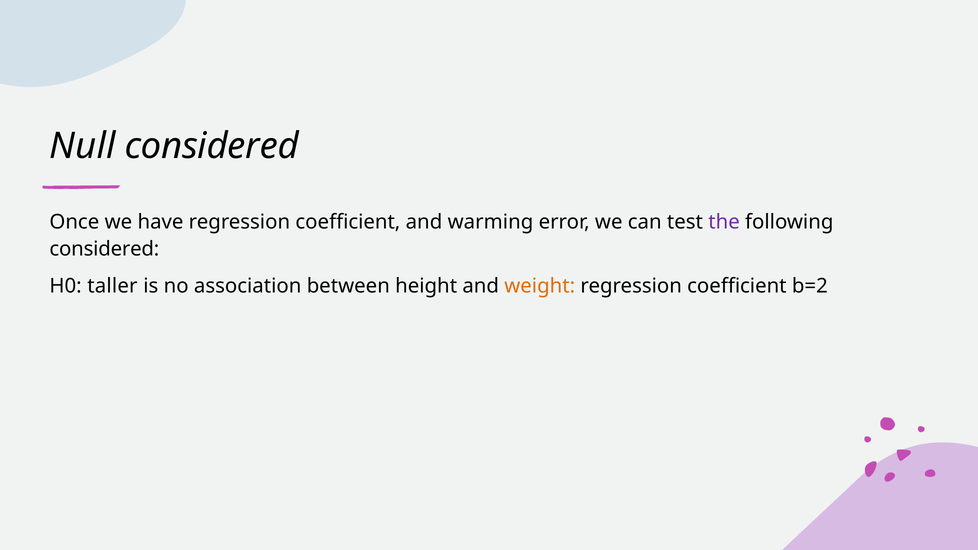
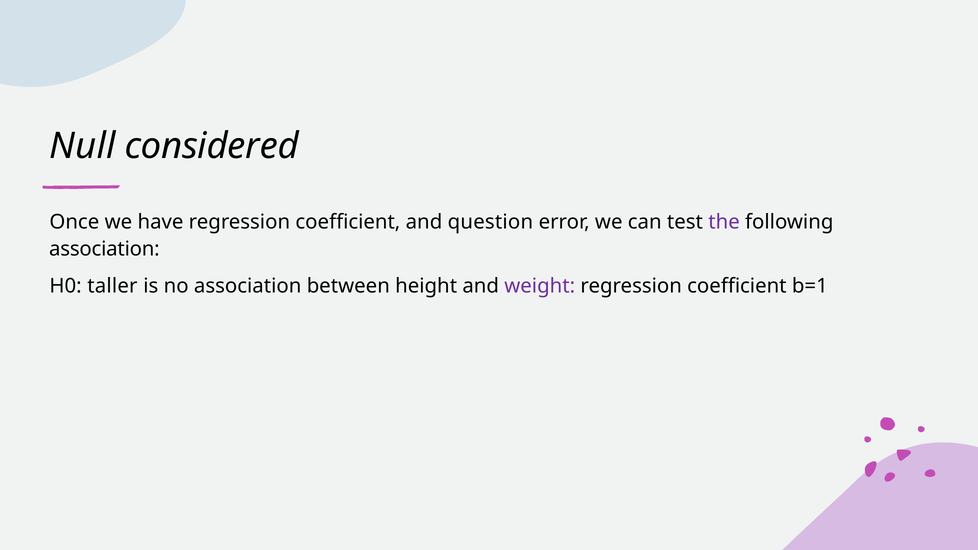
warming: warming -> question
considered at (104, 249): considered -> association
weight colour: orange -> purple
b=2: b=2 -> b=1
